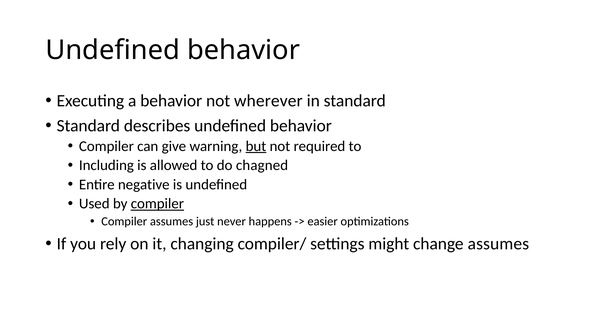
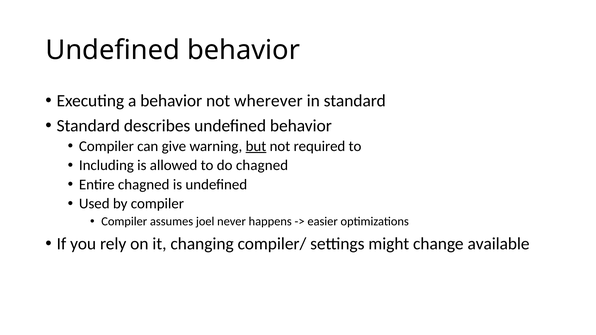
Entire negative: negative -> chagned
compiler at (157, 204) underline: present -> none
just: just -> joel
change assumes: assumes -> available
